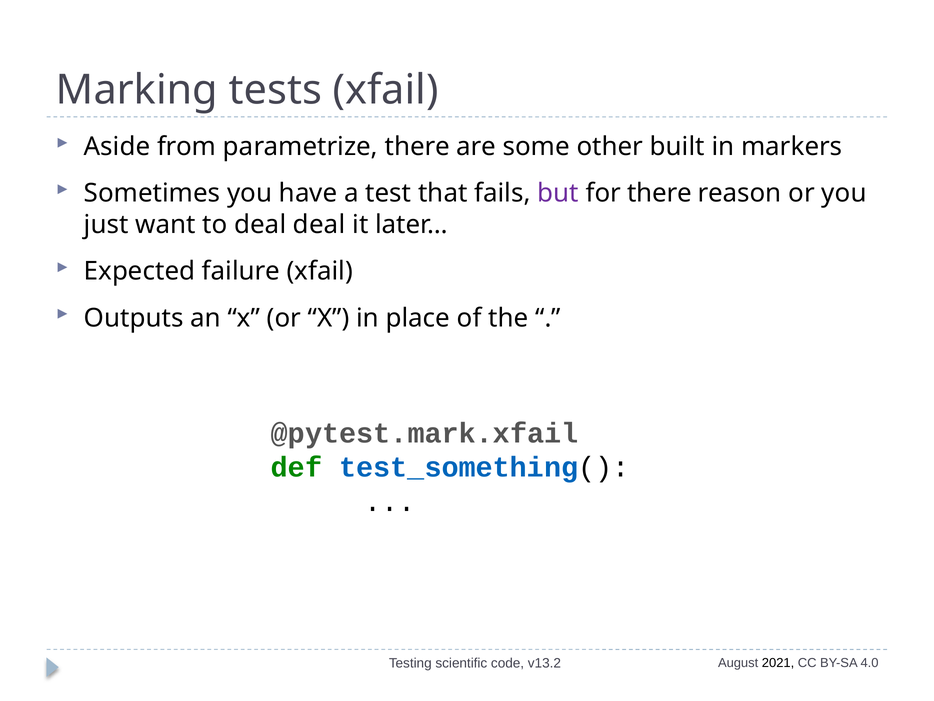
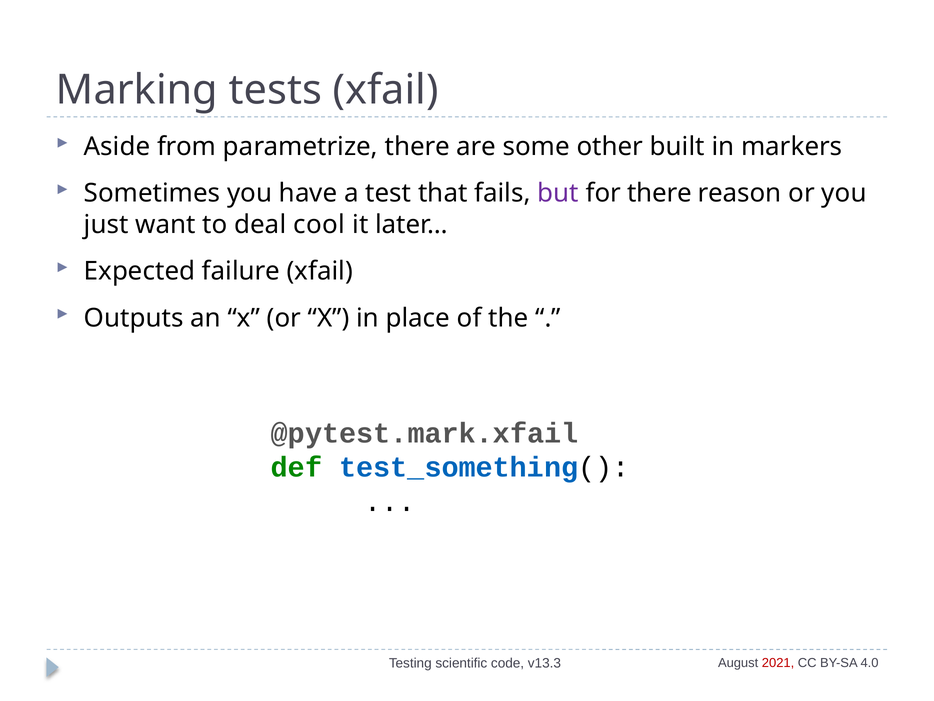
deal deal: deal -> cool
2021 colour: black -> red
v13.2: v13.2 -> v13.3
